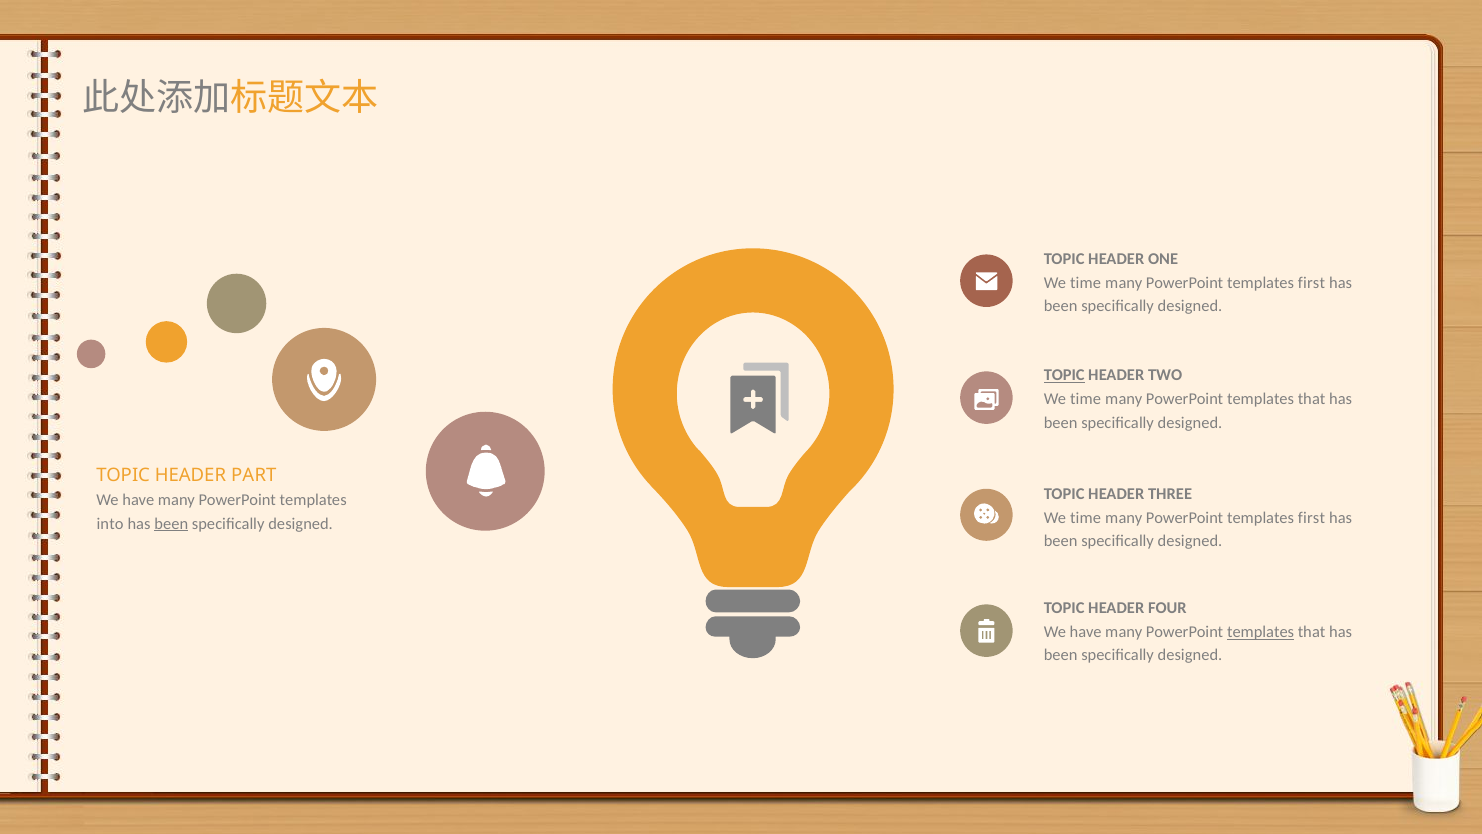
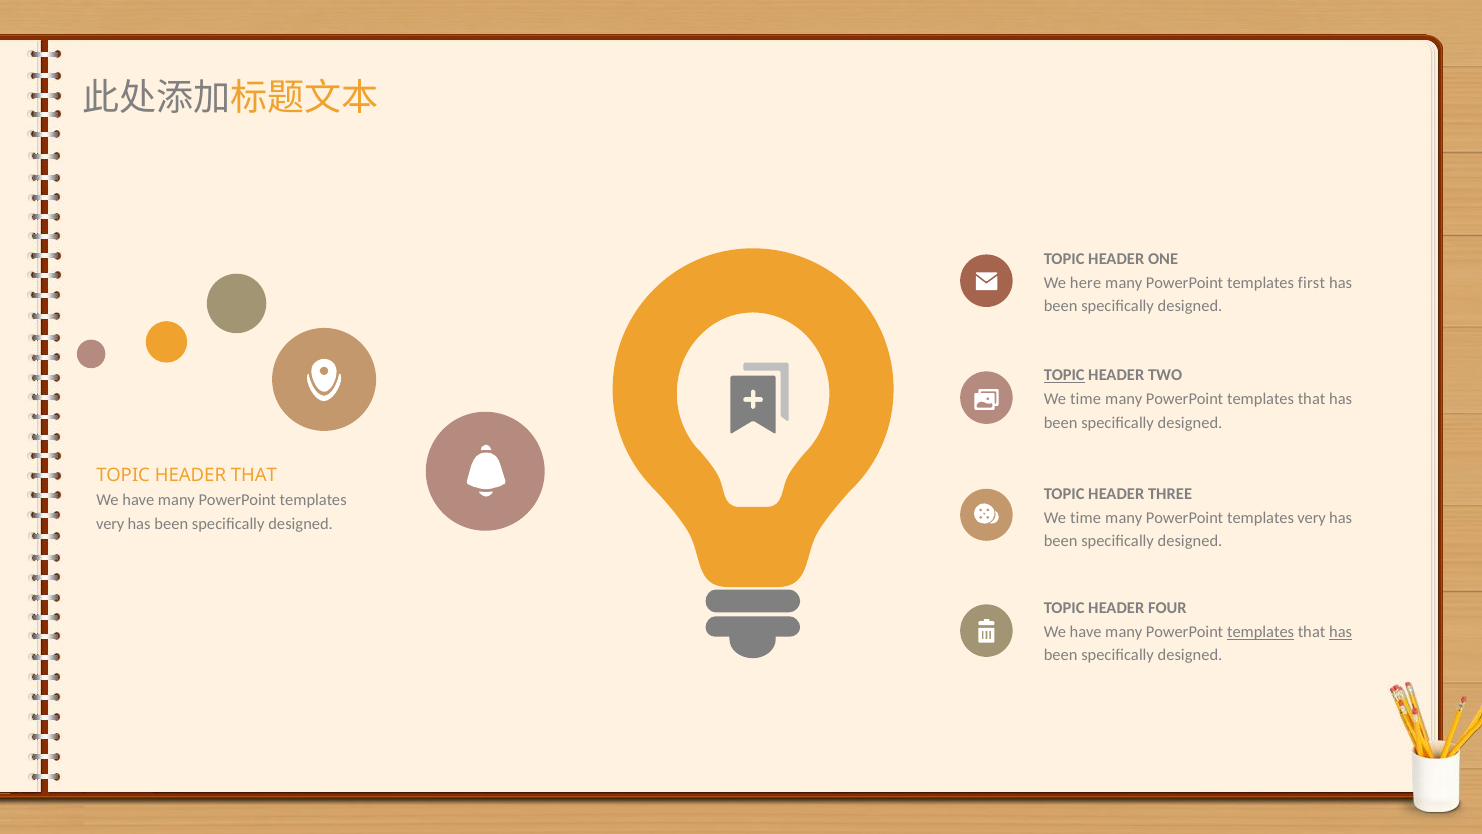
time at (1086, 283): time -> here
HEADER PART: PART -> THAT
first at (1311, 517): first -> very
into at (110, 523): into -> very
been at (171, 523) underline: present -> none
has at (1341, 632) underline: none -> present
